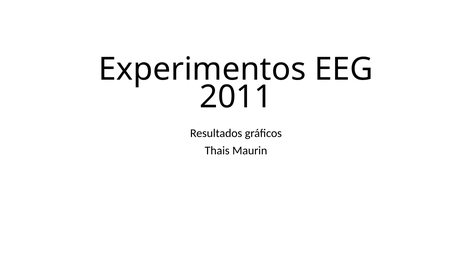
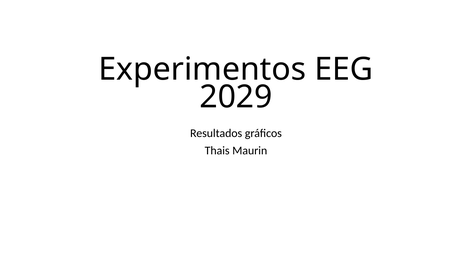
2011: 2011 -> 2029
